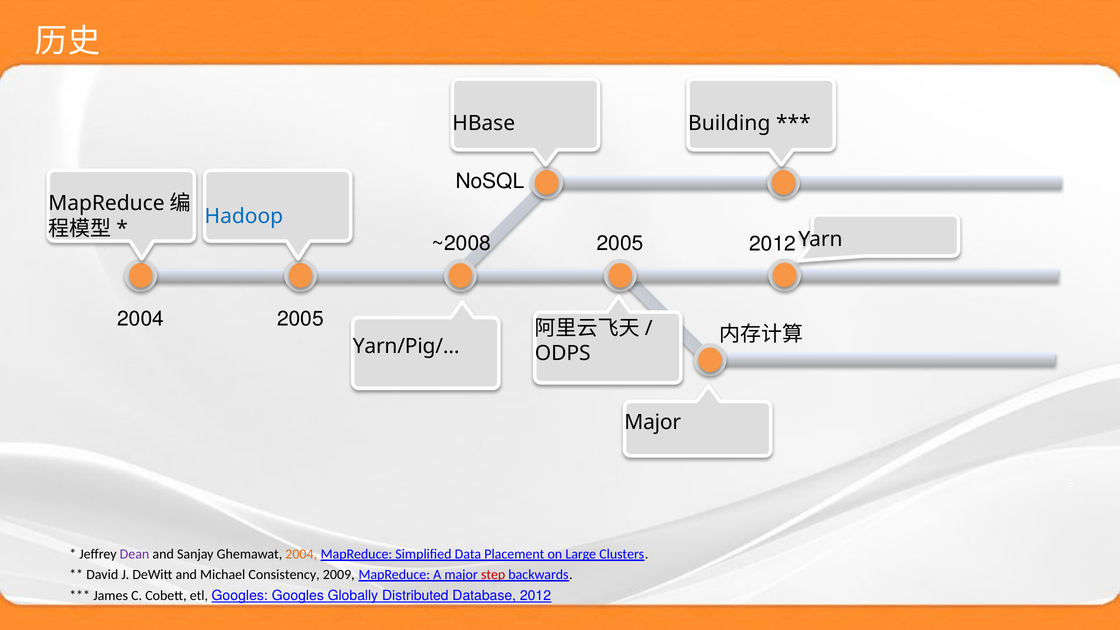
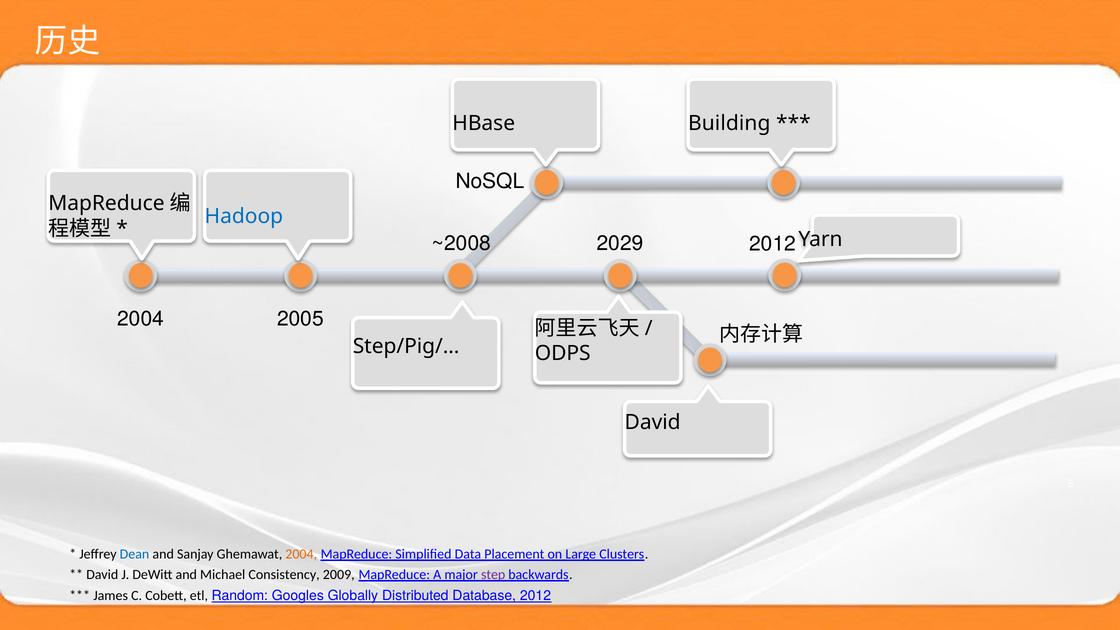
2005 at (620, 243): 2005 -> 2029
Yarn/Pig/…: Yarn/Pig/… -> Step/Pig/…
Major at (653, 422): Major -> David
Dean colour: purple -> blue
step colour: red -> purple
etl Googles: Googles -> Random
